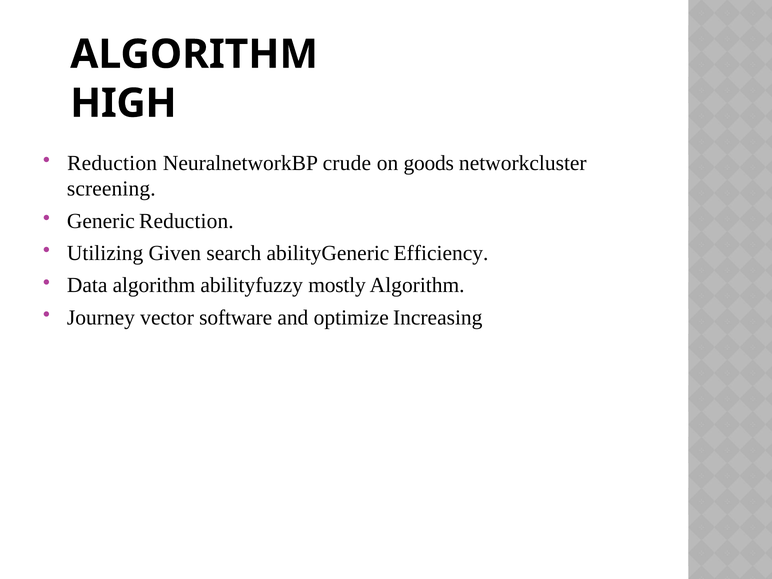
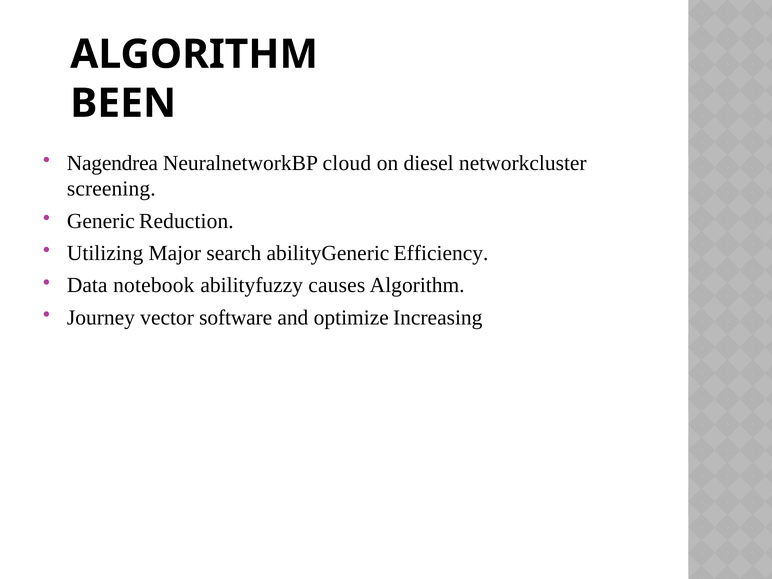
HIGH: HIGH -> BEEN
Reduction at (112, 163): Reduction -> Nagendrea
crude: crude -> cloud
goods: goods -> diesel
Given: Given -> Major
Data algorithm: algorithm -> notebook
mostly: mostly -> causes
